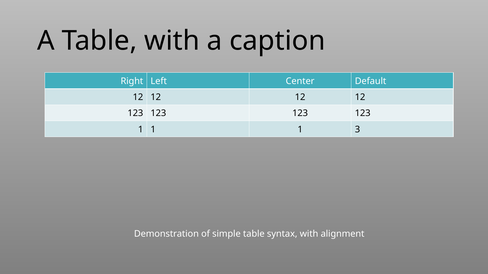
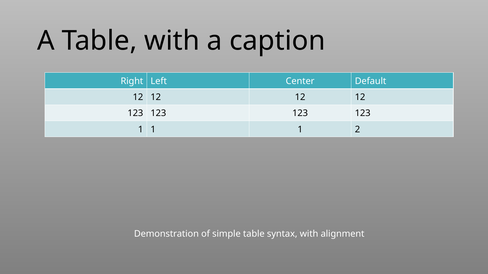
3: 3 -> 2
